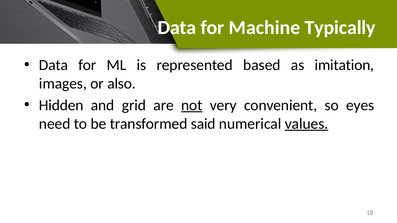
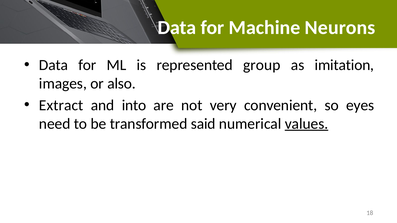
Typically: Typically -> Neurons
based: based -> group
Hidden: Hidden -> Extract
grid: grid -> into
not underline: present -> none
